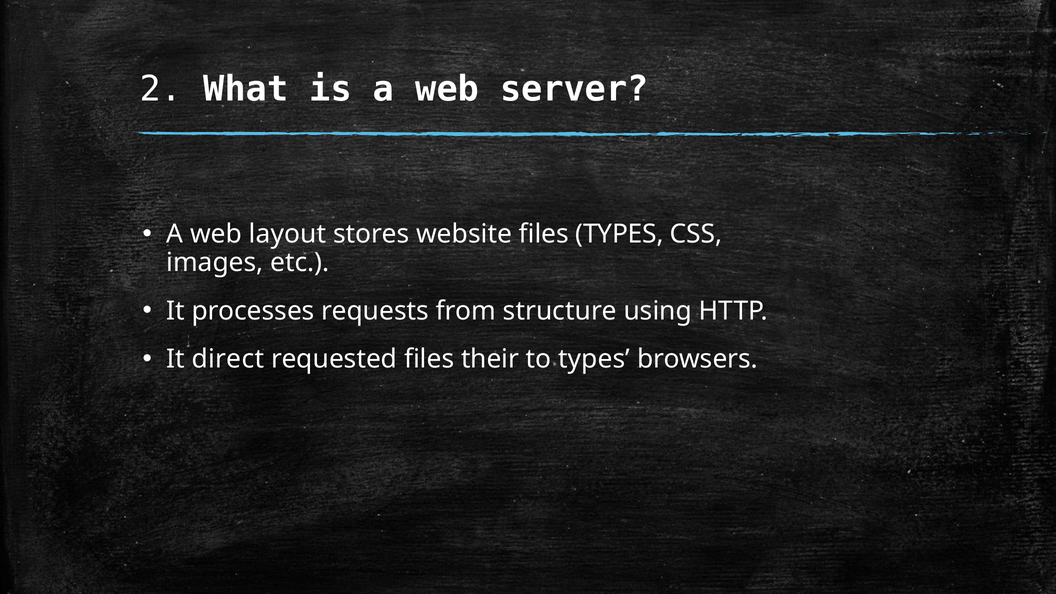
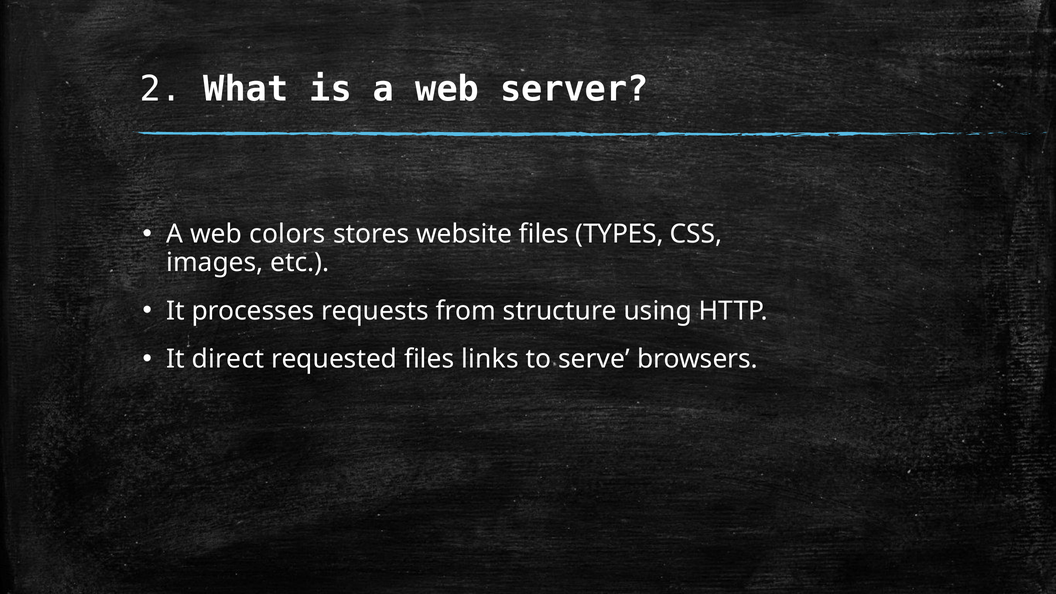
layout: layout -> colors
their: their -> links
to types: types -> serve
